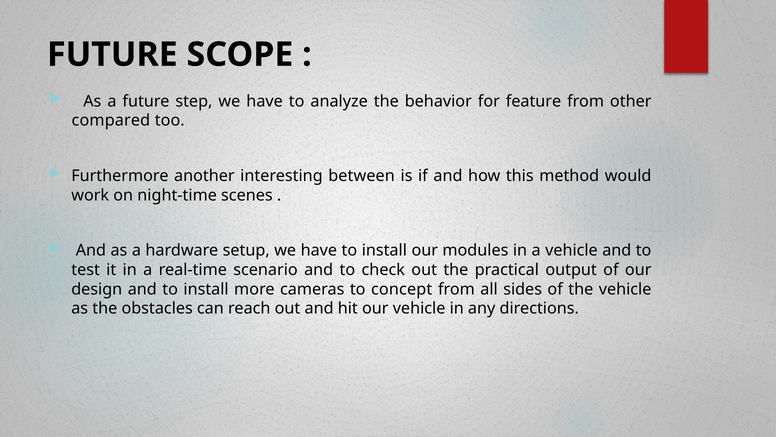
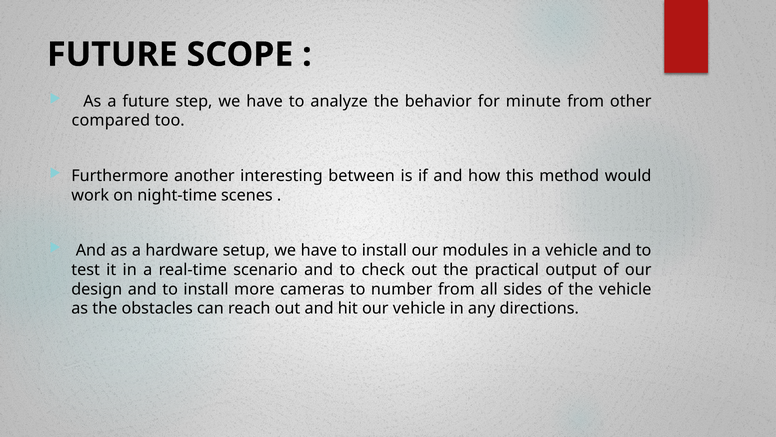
feature: feature -> minute
concept: concept -> number
